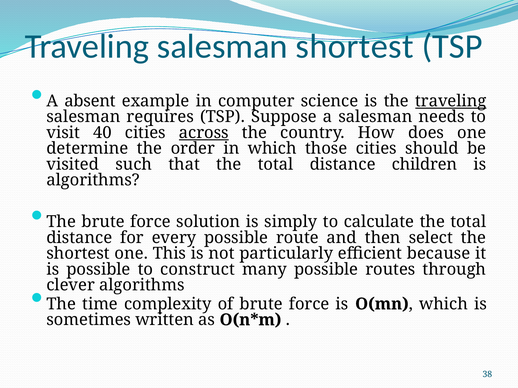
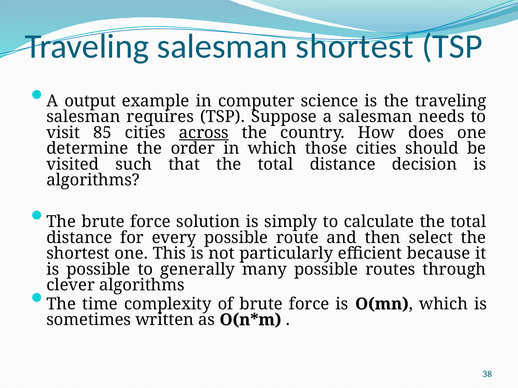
absent: absent -> output
traveling at (451, 101) underline: present -> none
40: 40 -> 85
children: children -> decision
construct: construct -> generally
